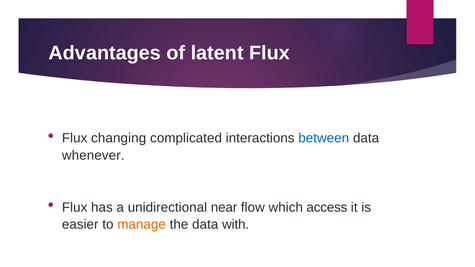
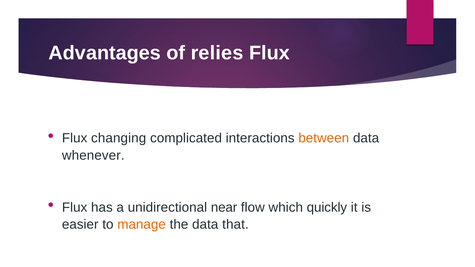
latent: latent -> relies
between colour: blue -> orange
access: access -> quickly
with: with -> that
